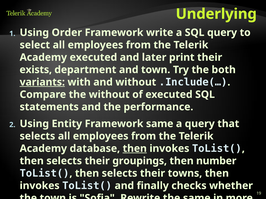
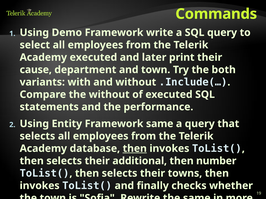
Underlying: Underlying -> Commands
Order: Order -> Demo
exists: exists -> cause
variants underline: present -> none
groupings: groupings -> additional
